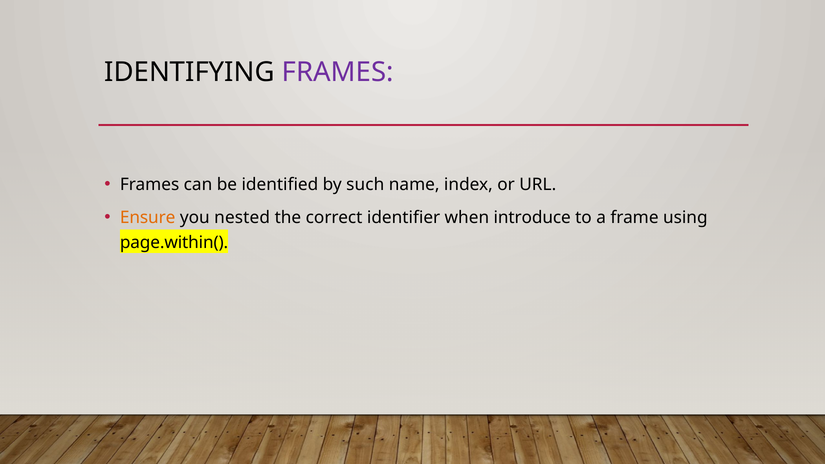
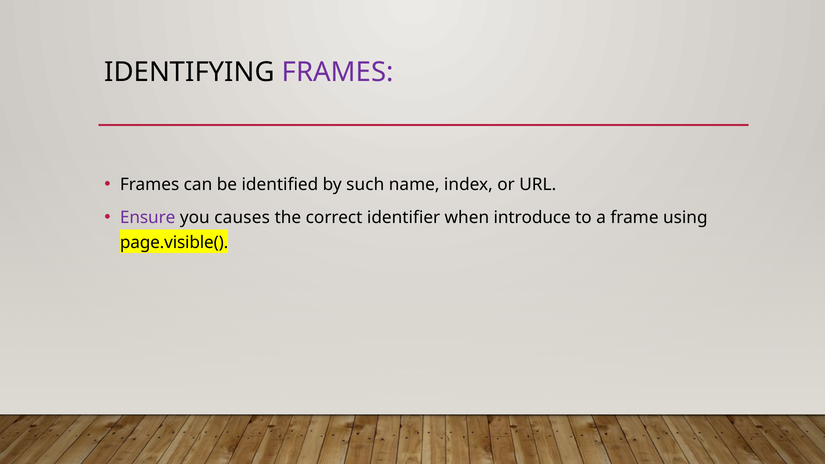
Ensure colour: orange -> purple
nested: nested -> causes
page.within(: page.within( -> page.visible(
